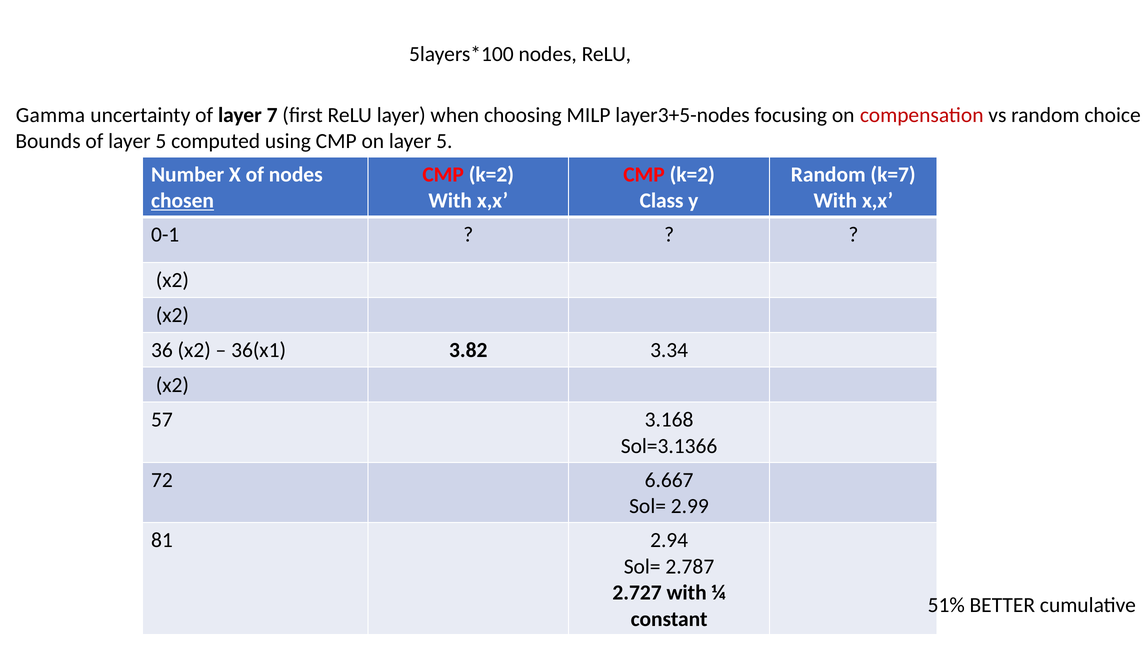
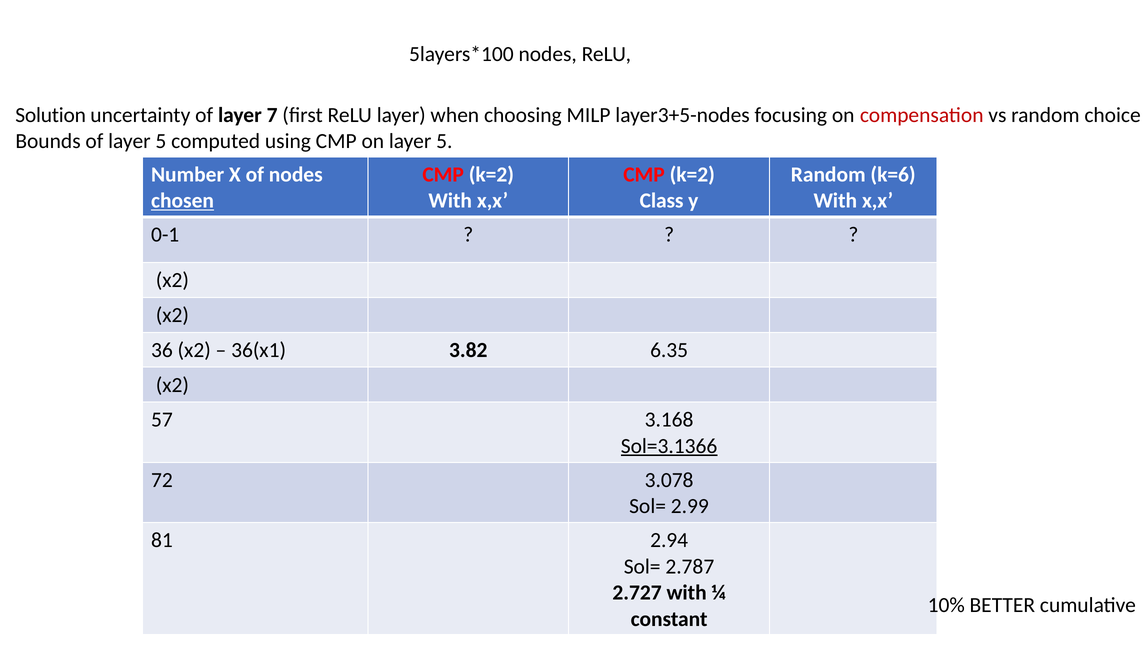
Gamma: Gamma -> Solution
k=7: k=7 -> k=6
3.34: 3.34 -> 6.35
Sol=3.1366 underline: none -> present
6.667: 6.667 -> 3.078
51%: 51% -> 10%
